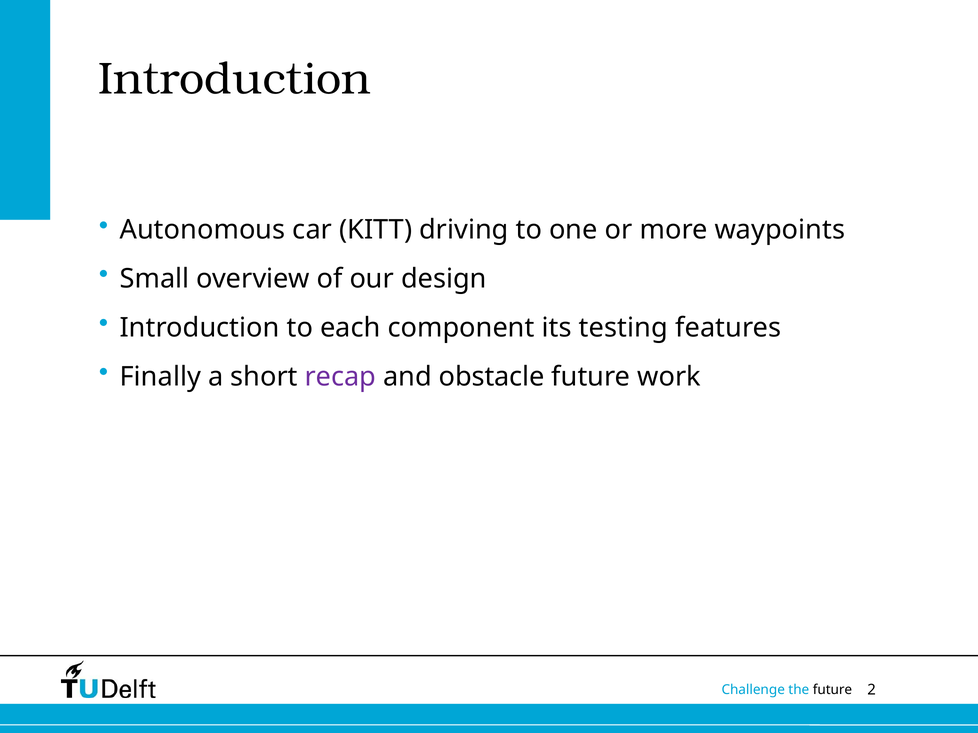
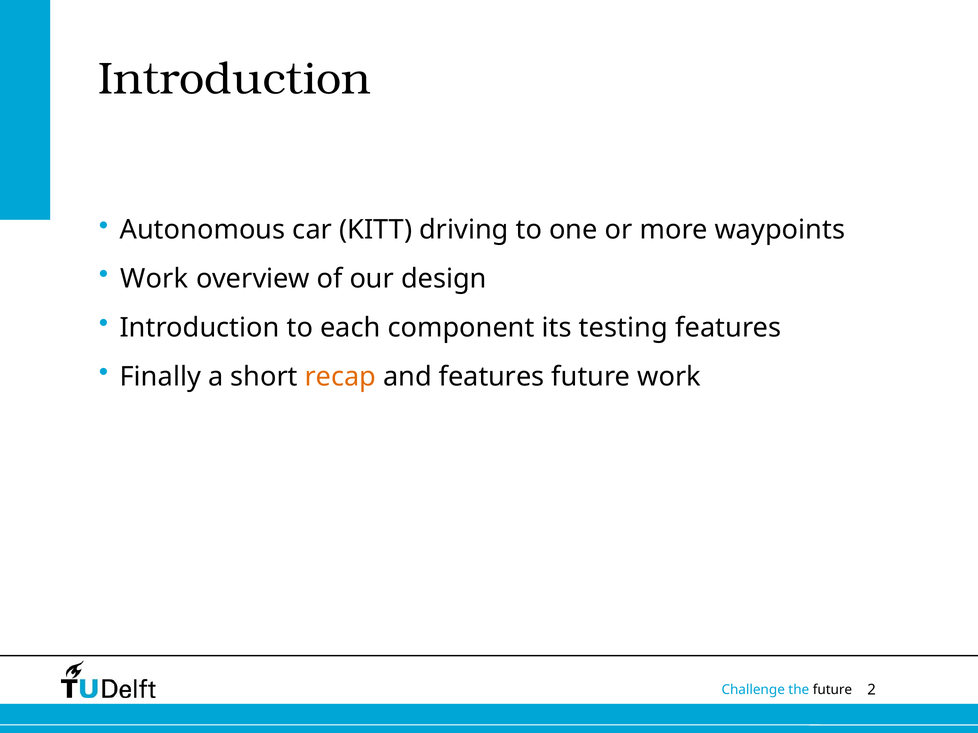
Small at (154, 279): Small -> Work
recap colour: purple -> orange
and obstacle: obstacle -> features
